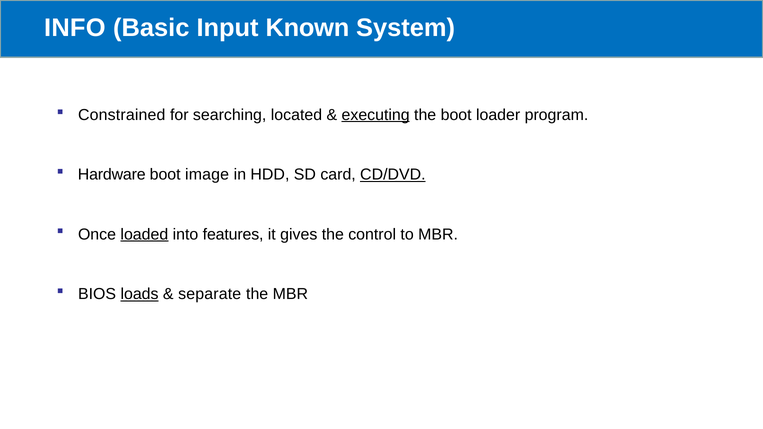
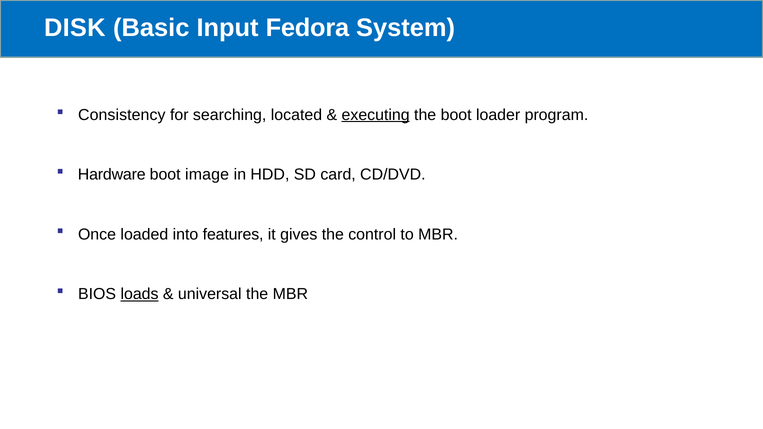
INFO: INFO -> DISK
Known: Known -> Fedora
Constrained: Constrained -> Consistency
CD/DVD underline: present -> none
loaded underline: present -> none
separate: separate -> universal
